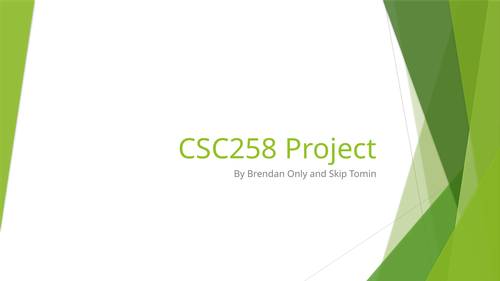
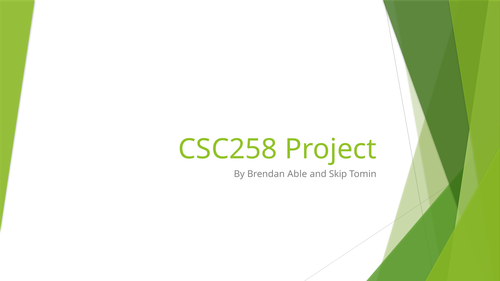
Only: Only -> Able
